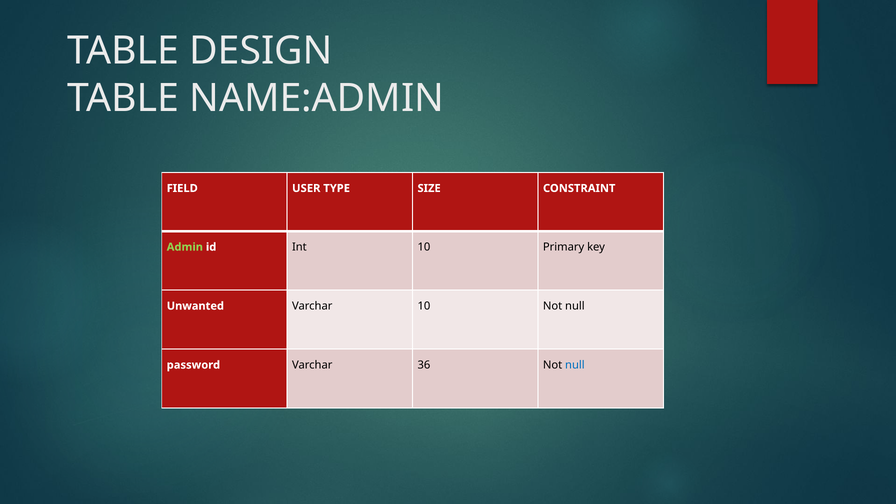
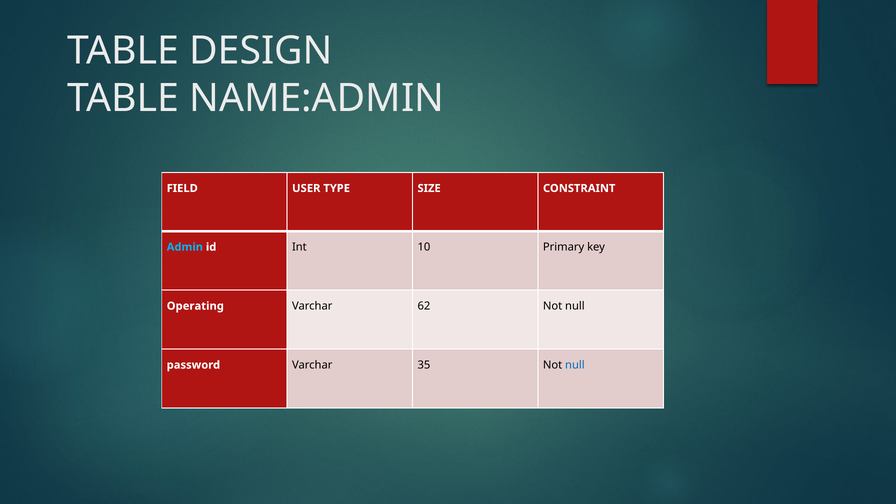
Admin colour: light green -> light blue
Unwanted: Unwanted -> Operating
Varchar 10: 10 -> 62
36: 36 -> 35
